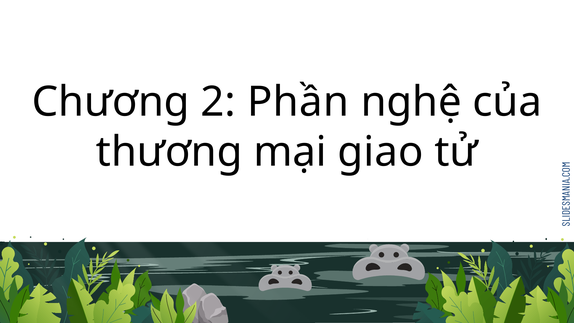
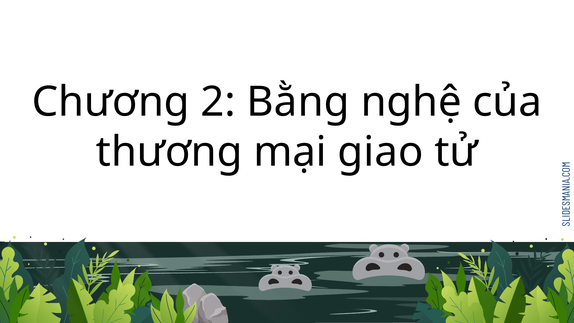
Phần: Phần -> Bằng
